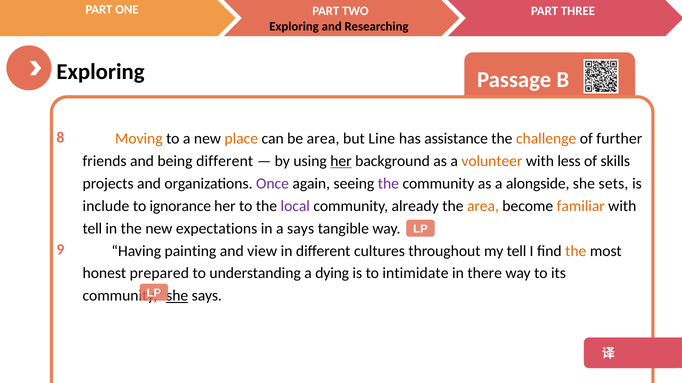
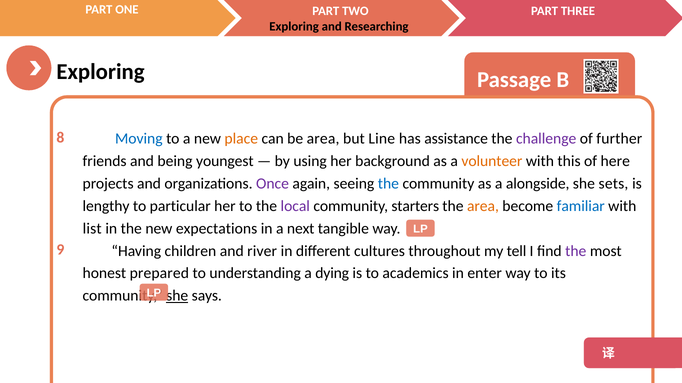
Moving colour: orange -> blue
challenge colour: orange -> purple
being different: different -> youngest
her at (341, 161) underline: present -> none
less: less -> this
skills: skills -> here
the at (388, 184) colour: purple -> blue
include: include -> lengthy
ignorance: ignorance -> particular
already: already -> starters
familiar colour: orange -> blue
tell at (92, 229): tell -> list
a says: says -> next
painting: painting -> children
view: view -> river
the at (576, 251) colour: orange -> purple
intimidate: intimidate -> academics
there: there -> enter
